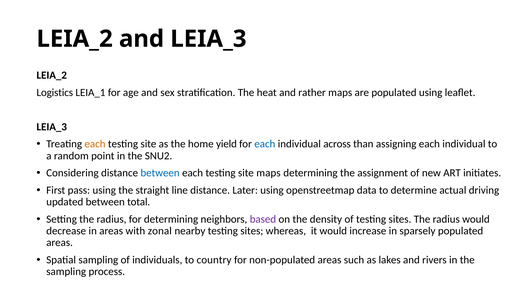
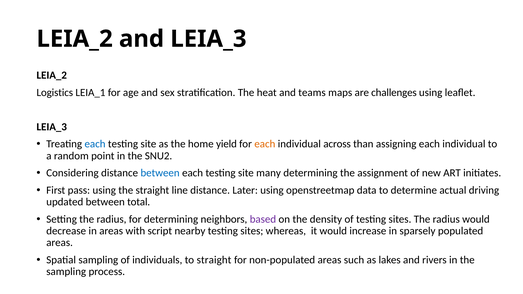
rather: rather -> teams
are populated: populated -> challenges
each at (95, 144) colour: orange -> blue
each at (265, 144) colour: blue -> orange
site maps: maps -> many
zonal: zonal -> script
to country: country -> straight
